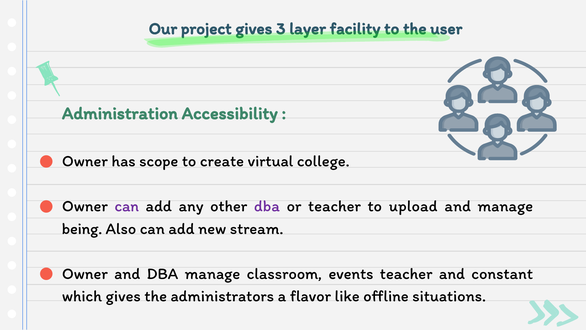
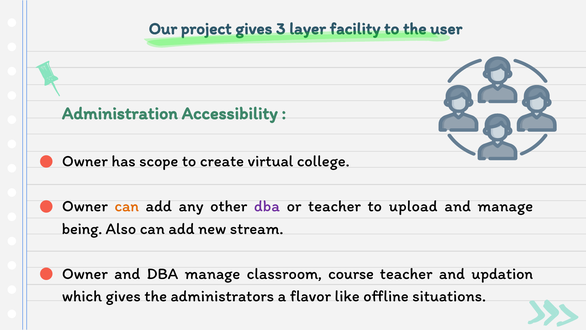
can at (127, 206) colour: purple -> orange
events: events -> course
constant: constant -> updation
